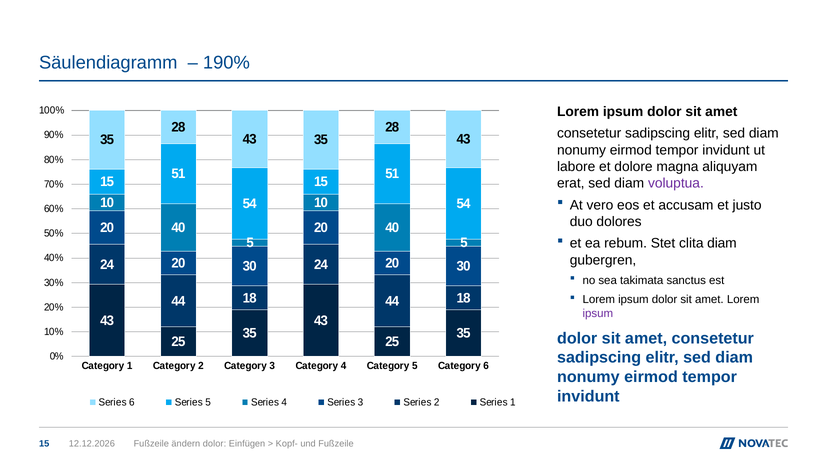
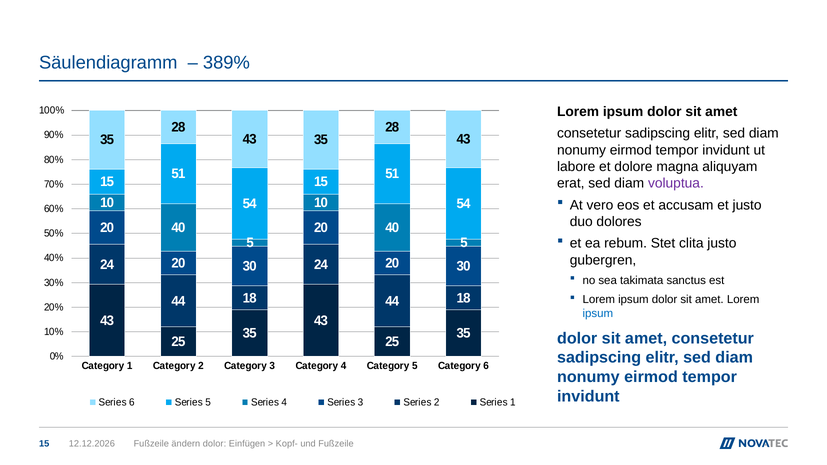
190%: 190% -> 389%
clita diam: diam -> justo
ipsum at (598, 314) colour: purple -> blue
